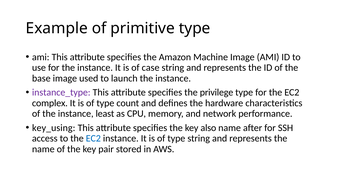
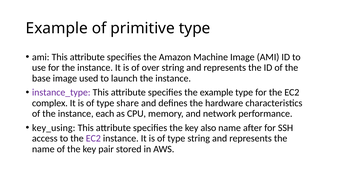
case: case -> over
the privilege: privilege -> example
count: count -> share
least: least -> each
EC2 at (93, 138) colour: blue -> purple
